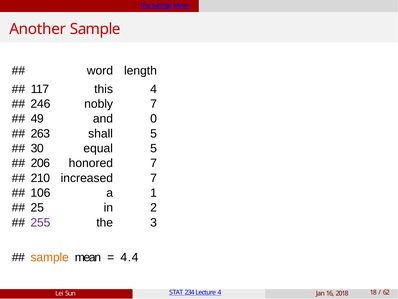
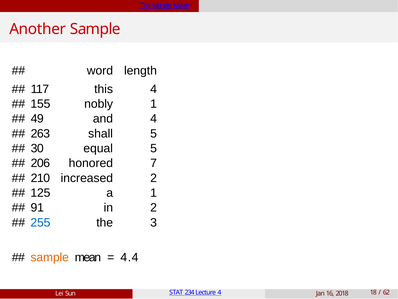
246: 246 -> 155
nobly 7: 7 -> 1
and 0: 0 -> 4
increased 7: 7 -> 2
106: 106 -> 125
25: 25 -> 91
255 colour: purple -> blue
